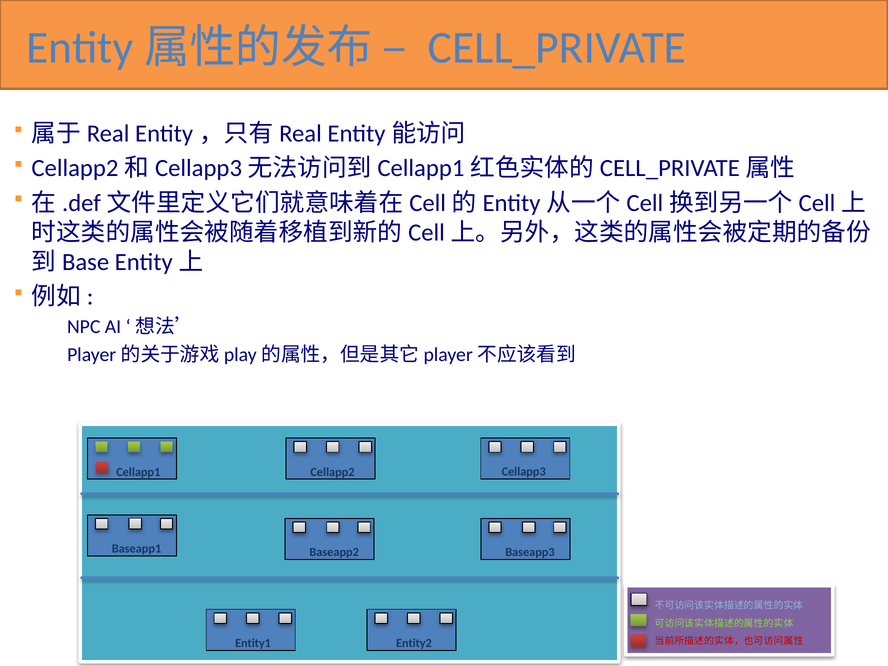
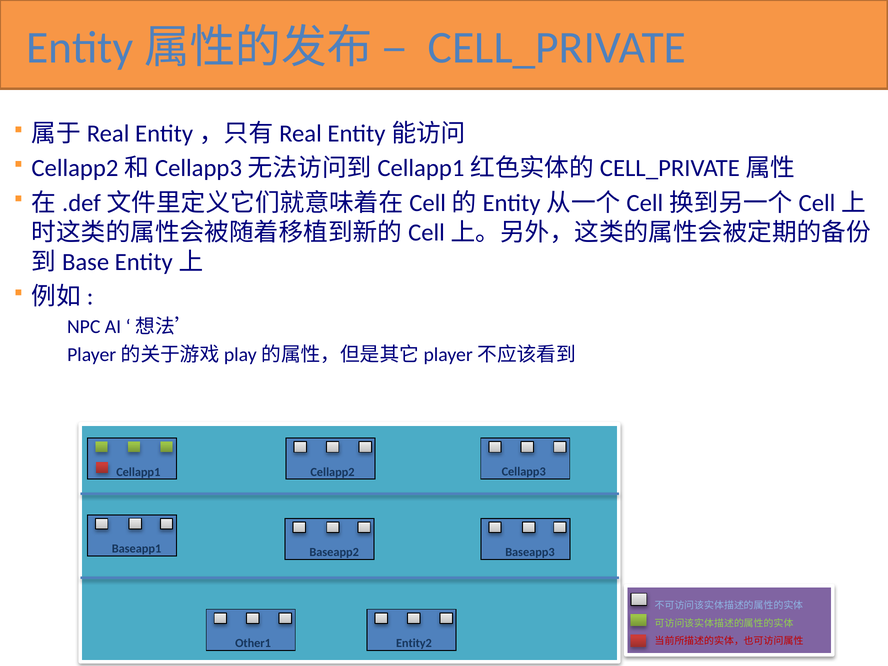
Entity1: Entity1 -> Other1
